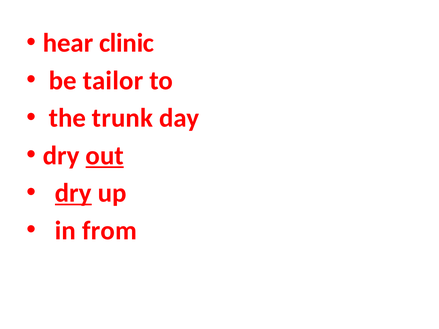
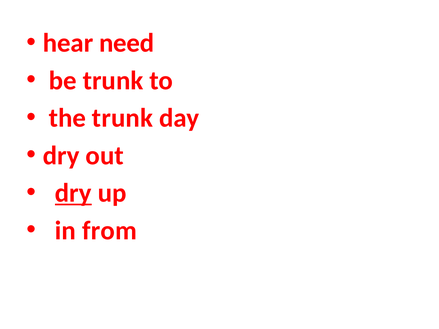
clinic: clinic -> need
be tailor: tailor -> trunk
out underline: present -> none
